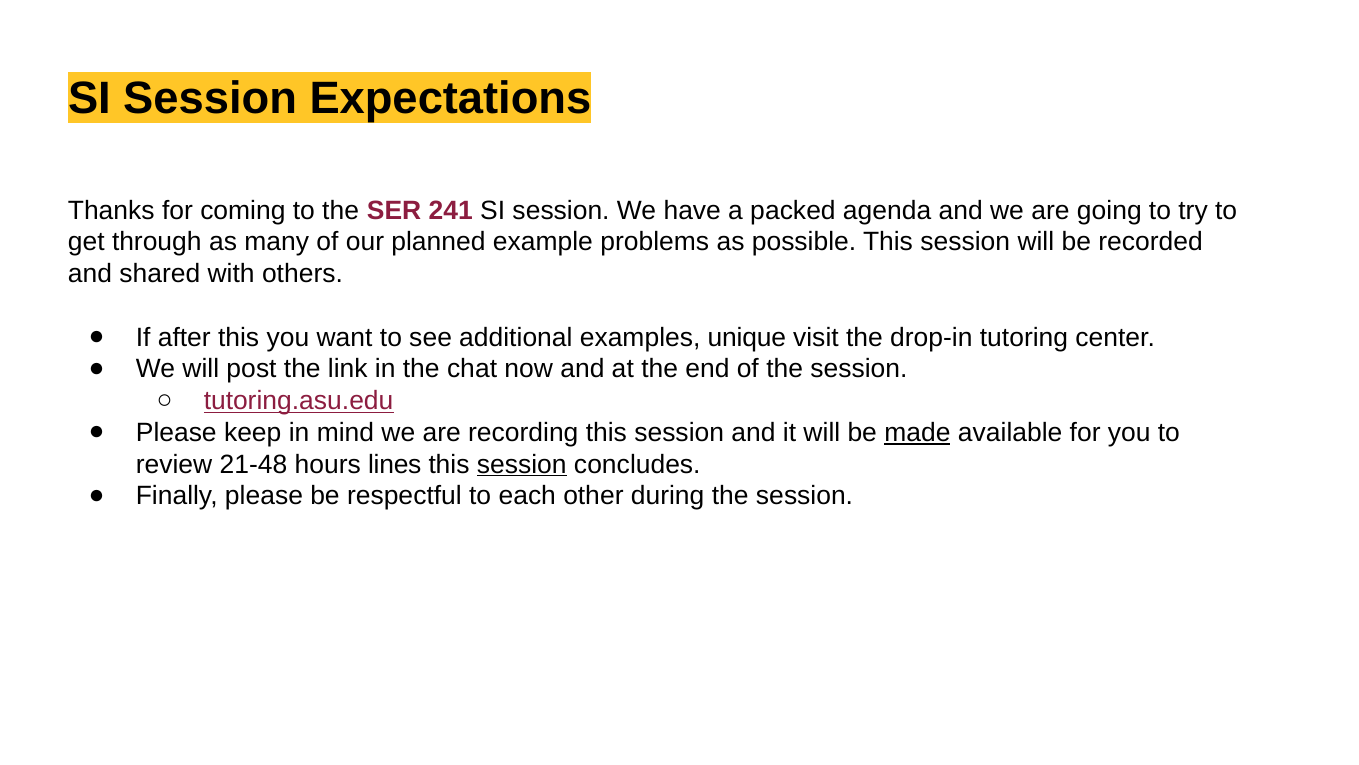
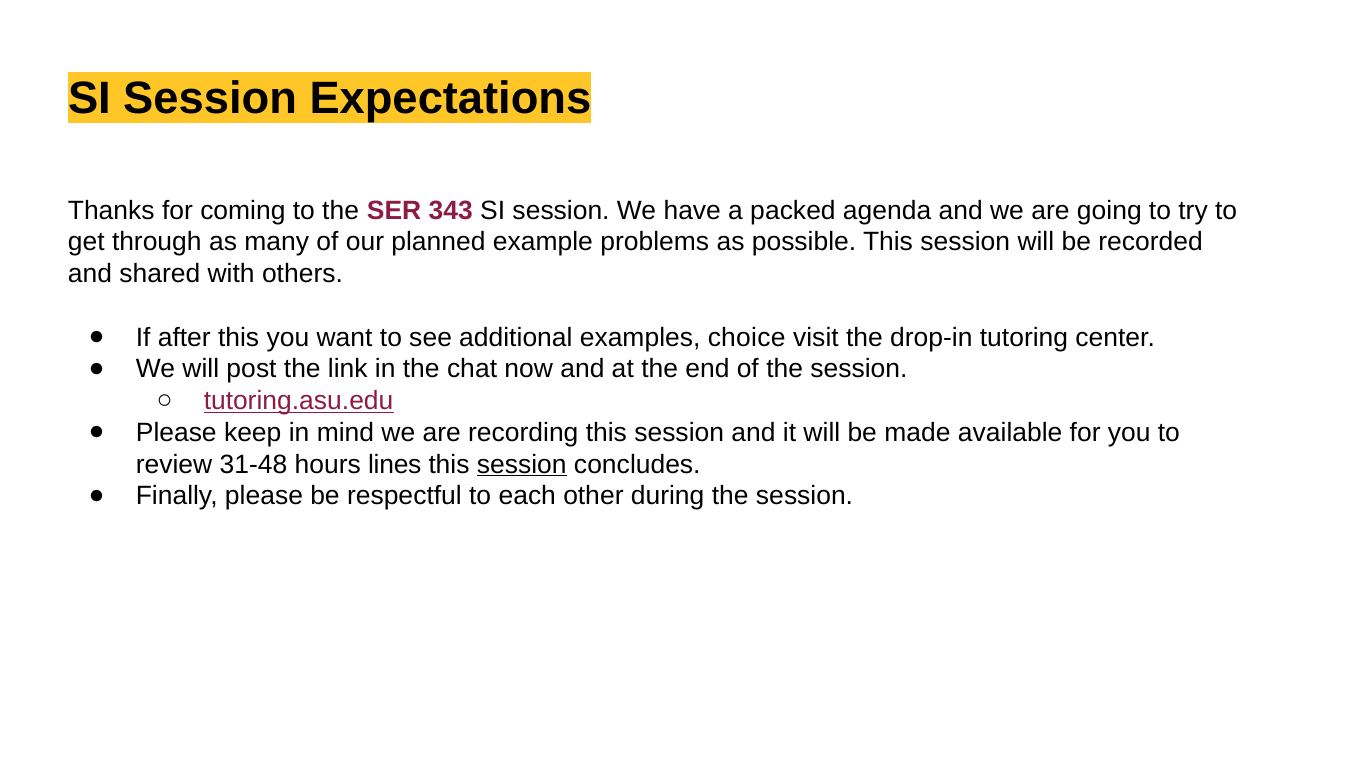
241: 241 -> 343
unique: unique -> choice
made underline: present -> none
21-48: 21-48 -> 31-48
